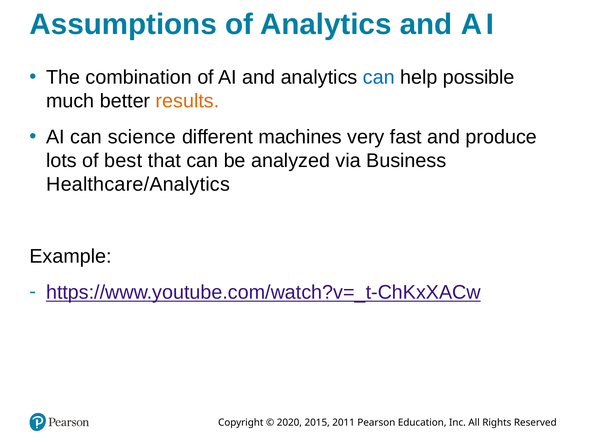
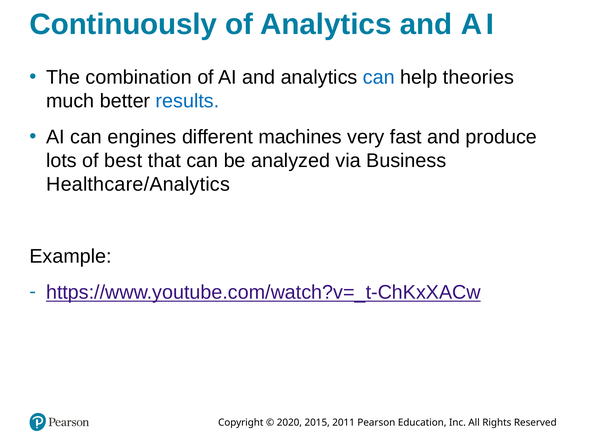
Assumptions: Assumptions -> Continuously
possible: possible -> theories
results colour: orange -> blue
science: science -> engines
